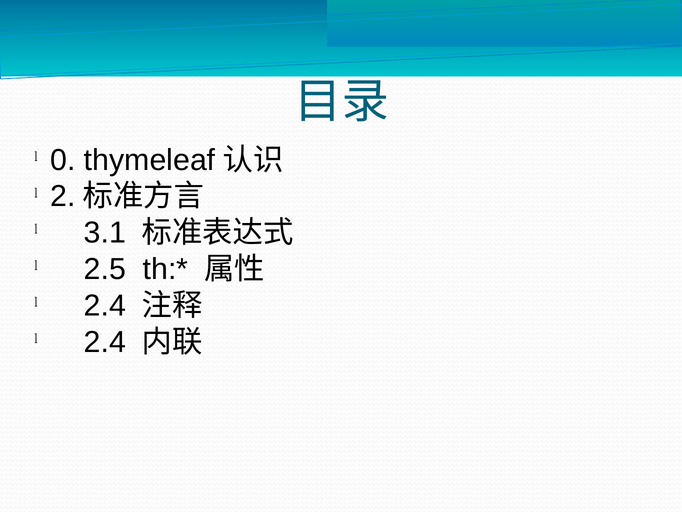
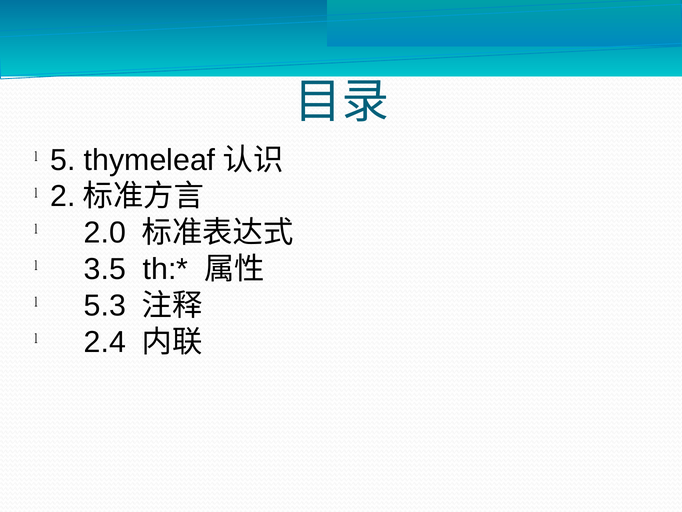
0: 0 -> 5
3.1: 3.1 -> 2.0
2.5: 2.5 -> 3.5
2.4 at (105, 305): 2.4 -> 5.3
